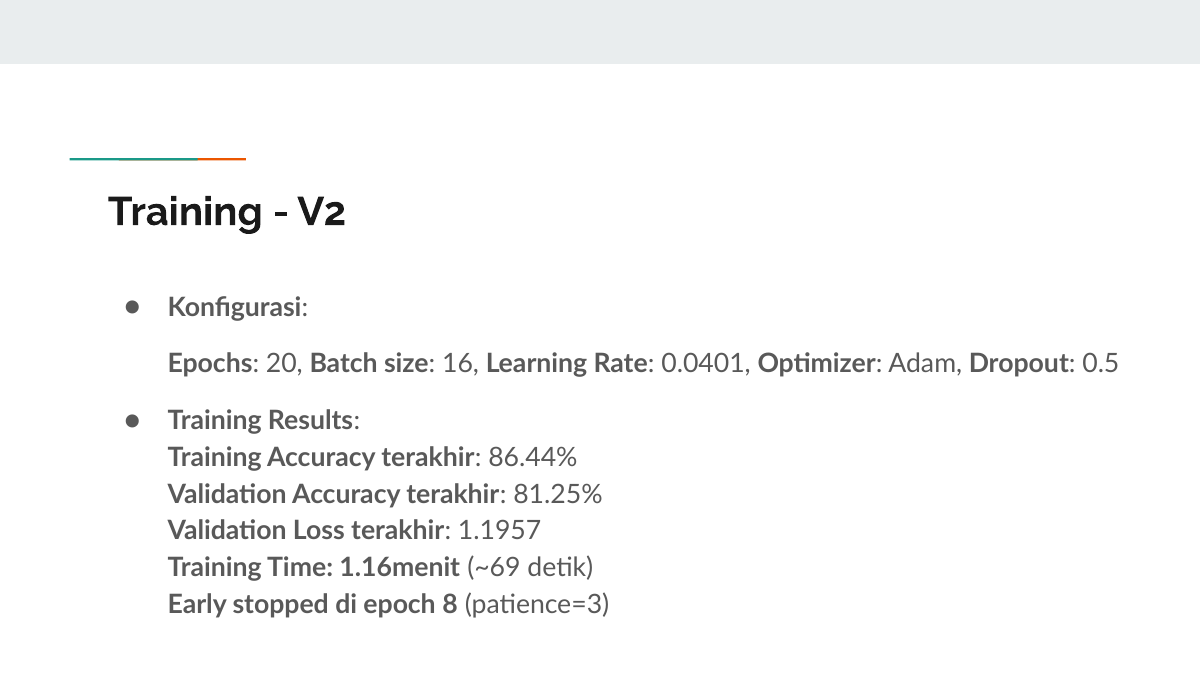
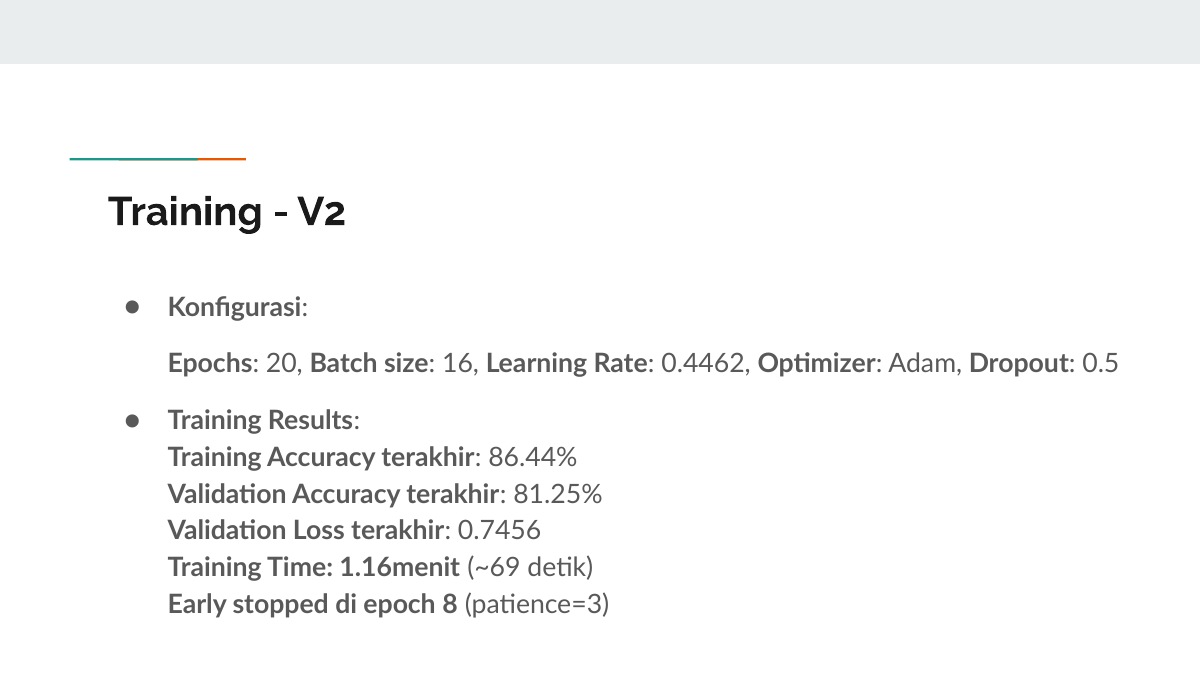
0.0401: 0.0401 -> 0.4462
1.1957: 1.1957 -> 0.7456
